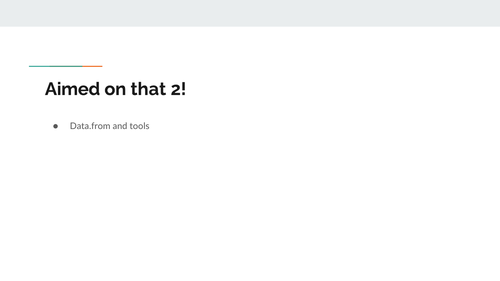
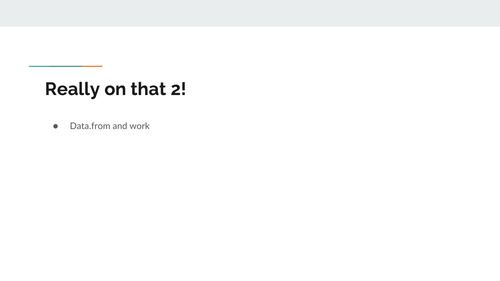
Aimed: Aimed -> Really
tools: tools -> work
